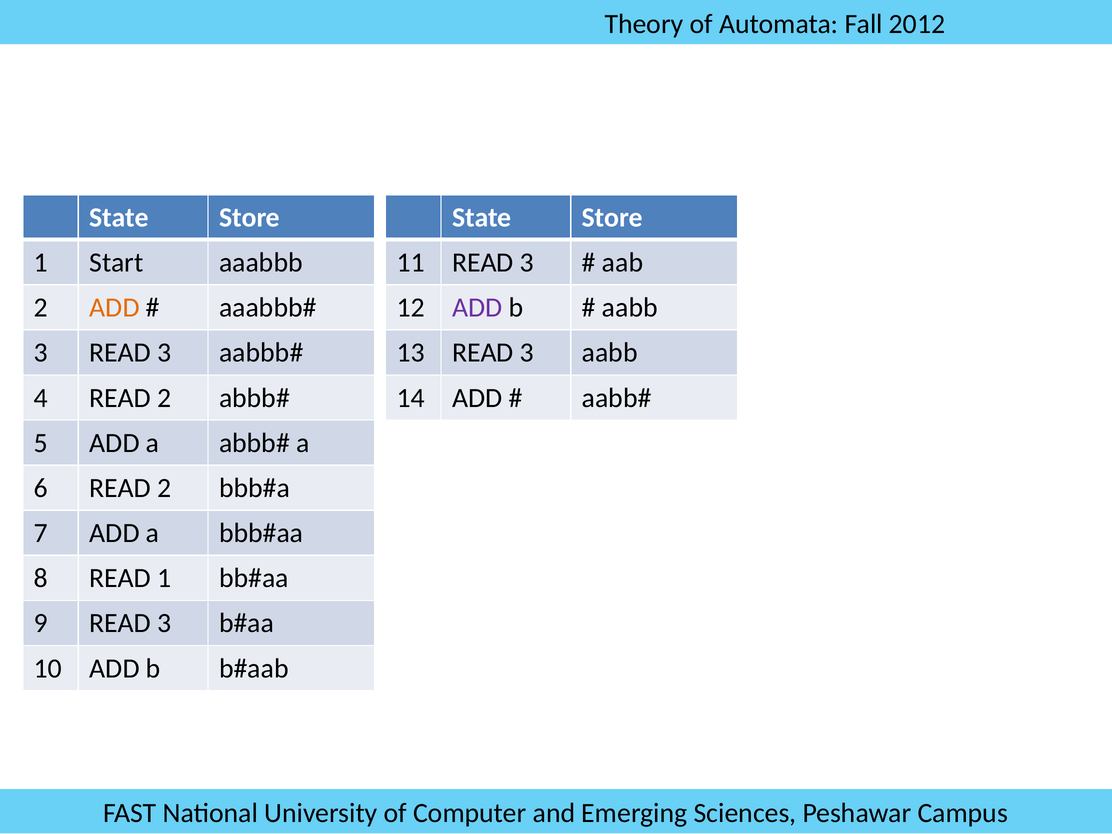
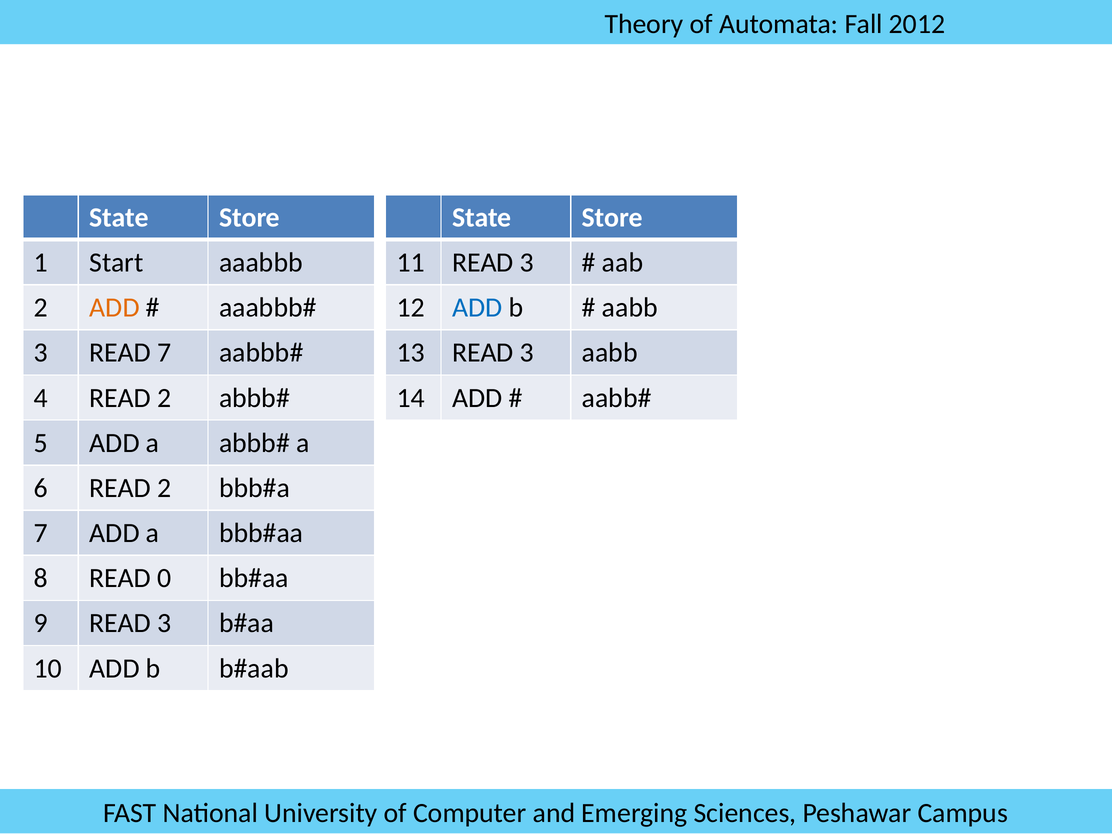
ADD at (477, 308) colour: purple -> blue
3 READ 3: 3 -> 7
READ 1: 1 -> 0
